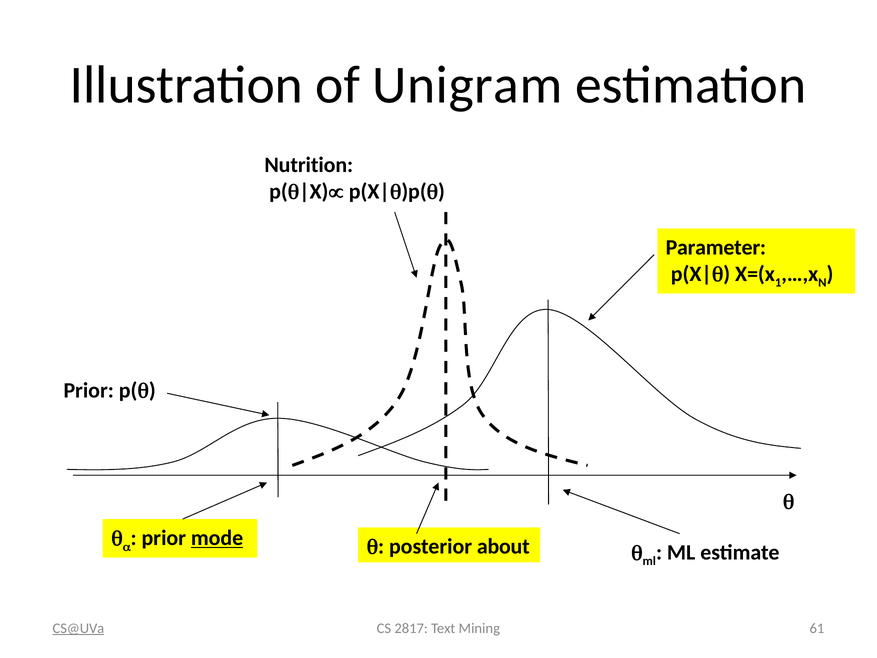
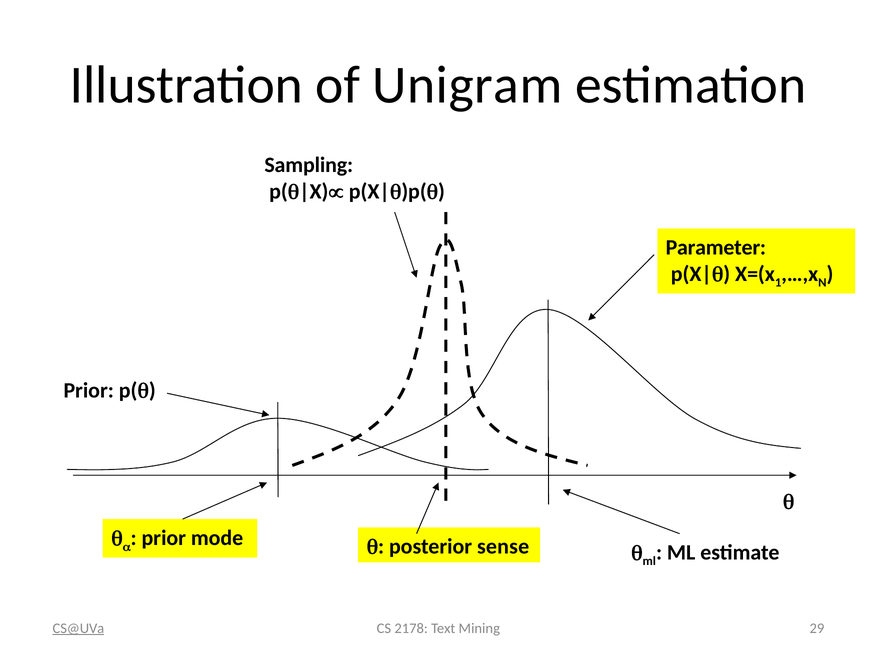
Nutrition: Nutrition -> Sampling
mode underline: present -> none
about: about -> sense
2817: 2817 -> 2178
61: 61 -> 29
